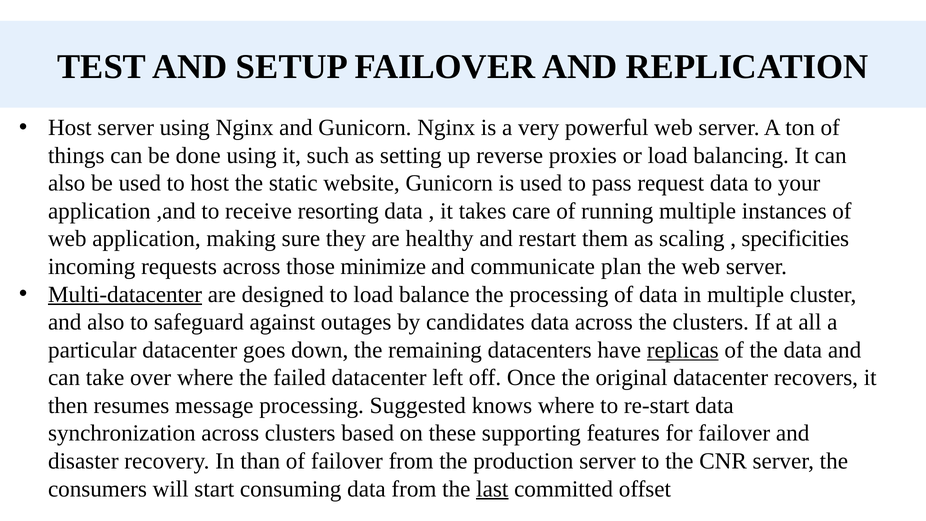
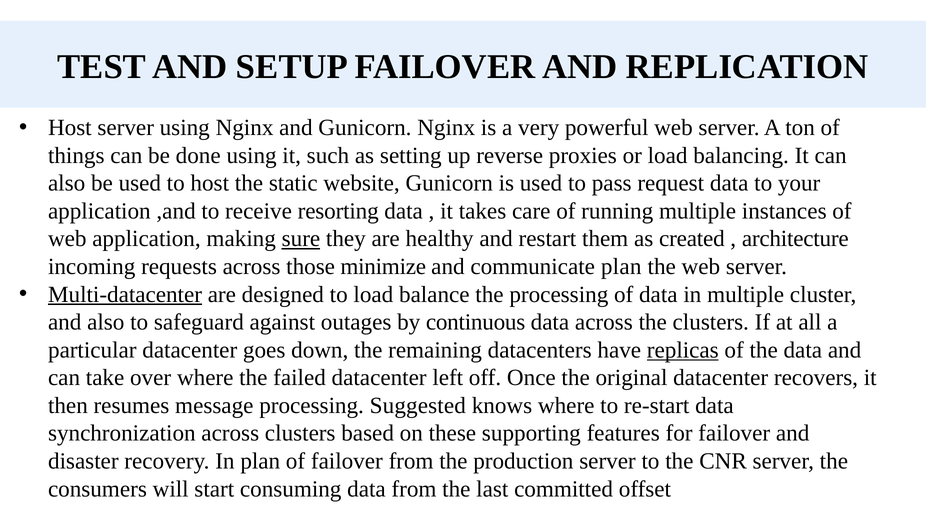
sure underline: none -> present
scaling: scaling -> created
specificities: specificities -> architecture
candidates: candidates -> continuous
In than: than -> plan
last underline: present -> none
